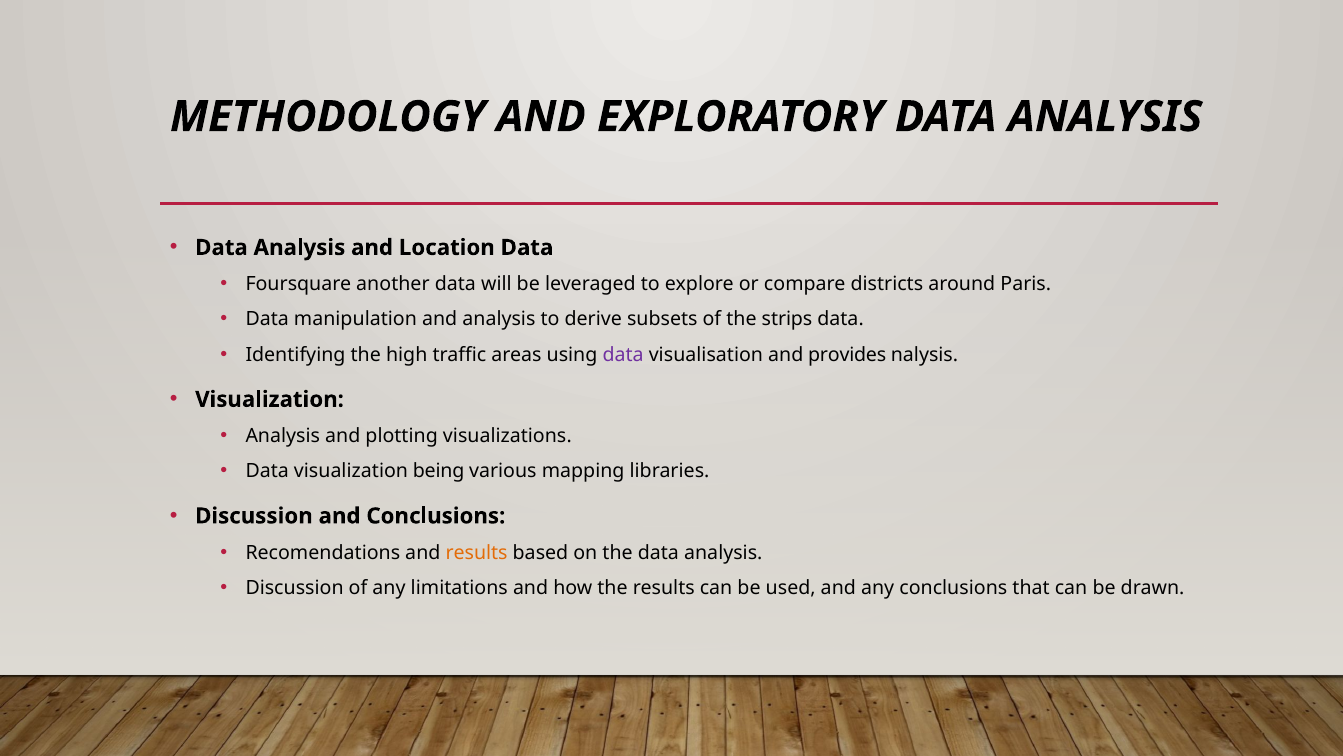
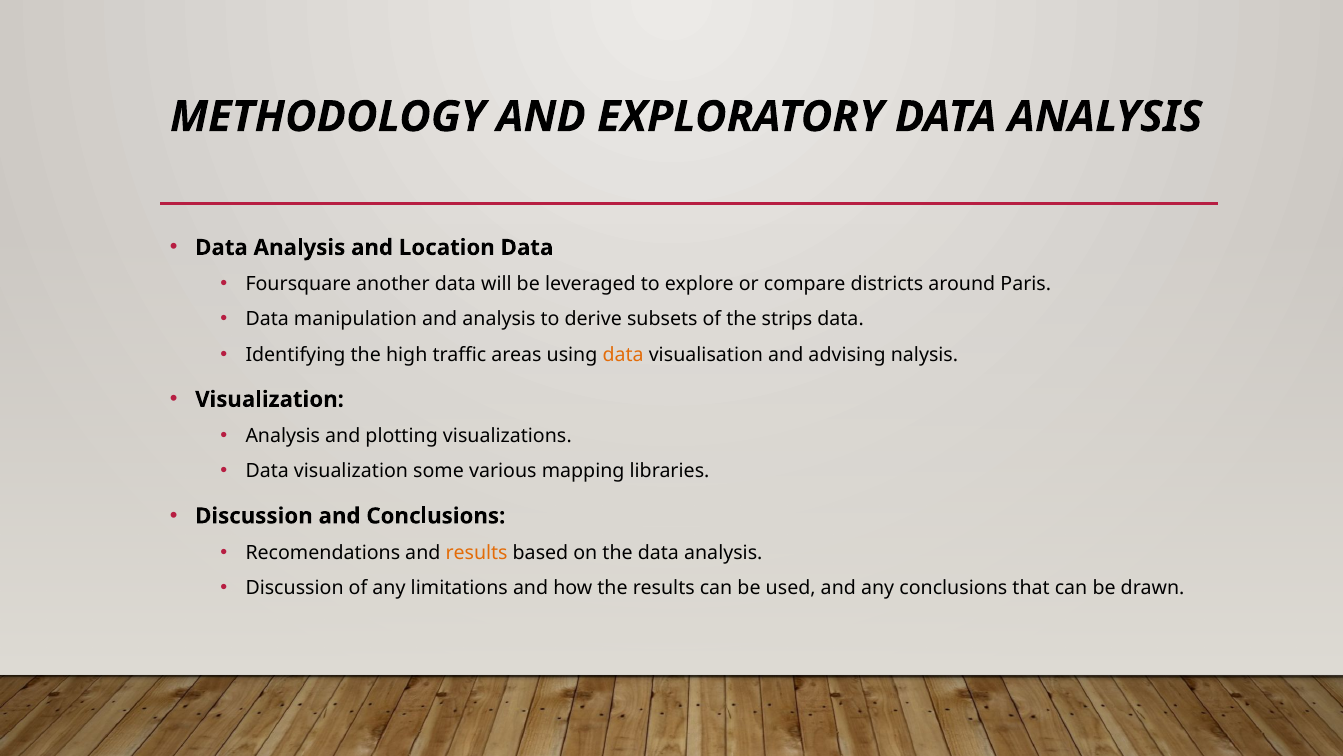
data at (623, 354) colour: purple -> orange
provides: provides -> advising
being: being -> some
